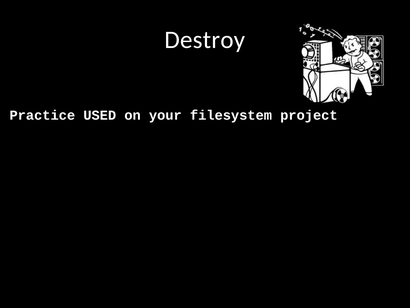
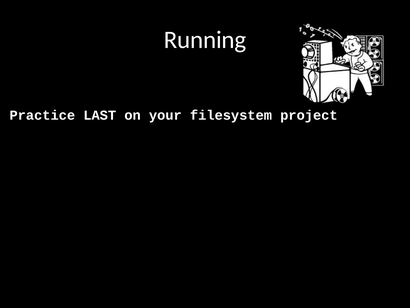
Destroy: Destroy -> Running
USED: USED -> LAST
